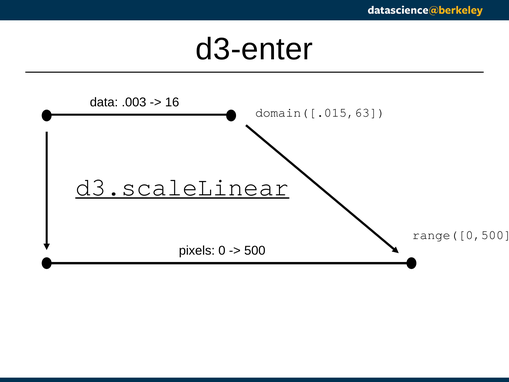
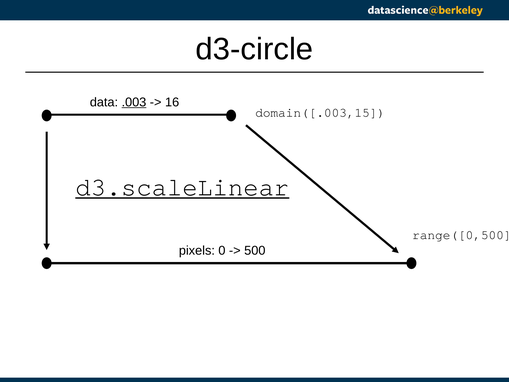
d3-enter: d3-enter -> d3-circle
.003 underline: none -> present
domain([.015,63: domain([.015,63 -> domain([.003,15
